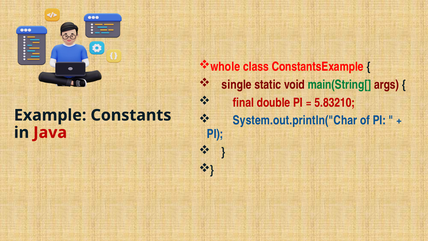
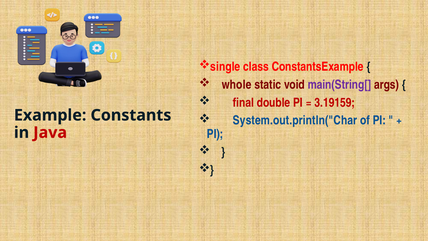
whole: whole -> single
single: single -> whole
main(String[ colour: green -> purple
5.83210: 5.83210 -> 3.19159
